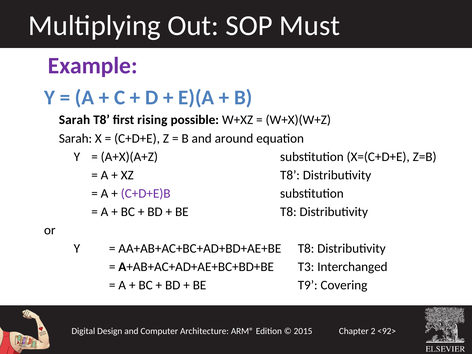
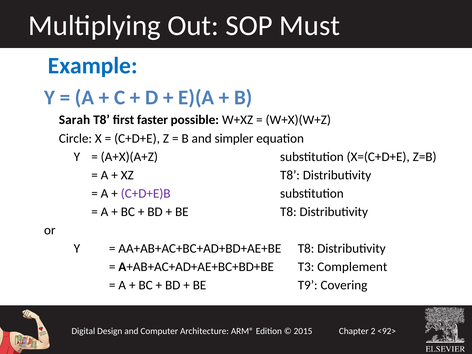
Example colour: purple -> blue
rising: rising -> faster
Sarah at (75, 138): Sarah -> Circle
around: around -> simpler
Interchanged: Interchanged -> Complement
